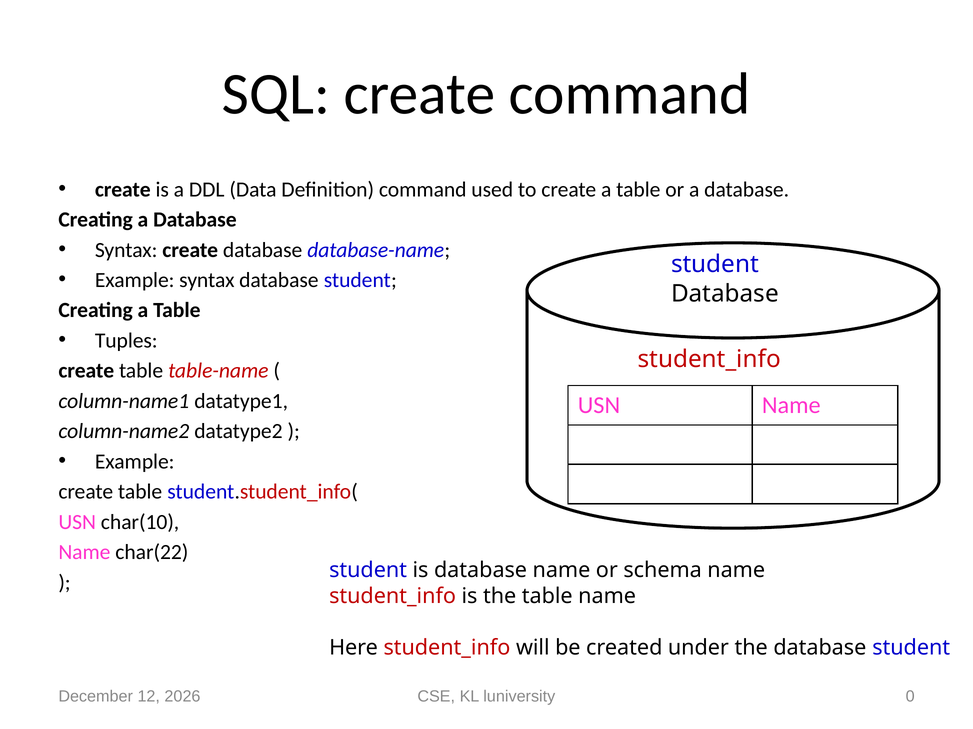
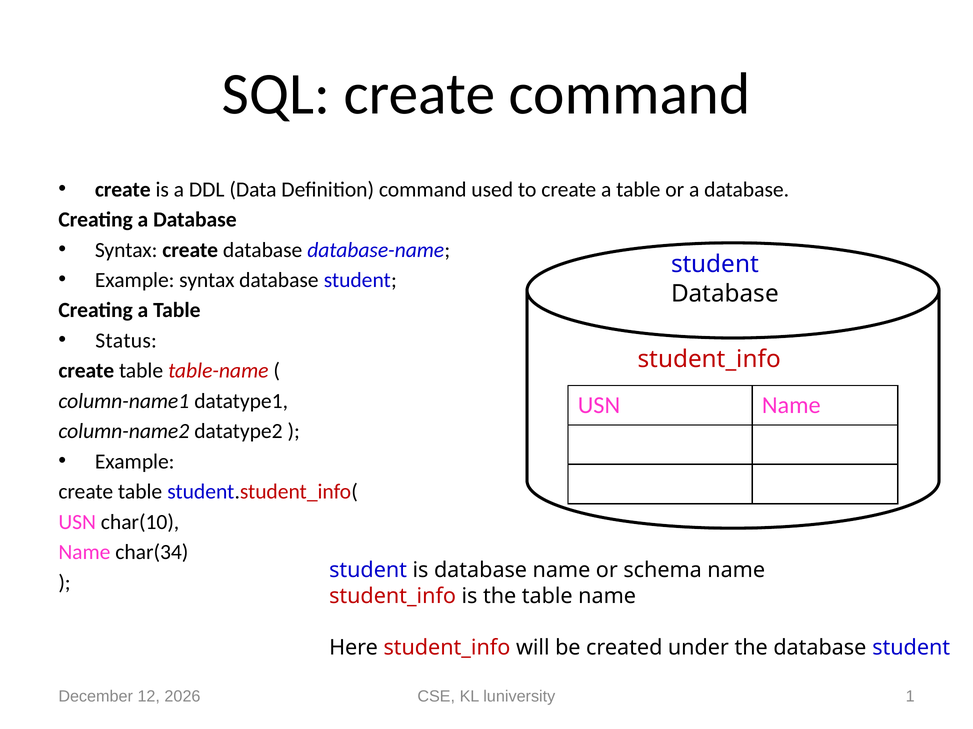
Tuples: Tuples -> Status
char(22: char(22 -> char(34
0: 0 -> 1
